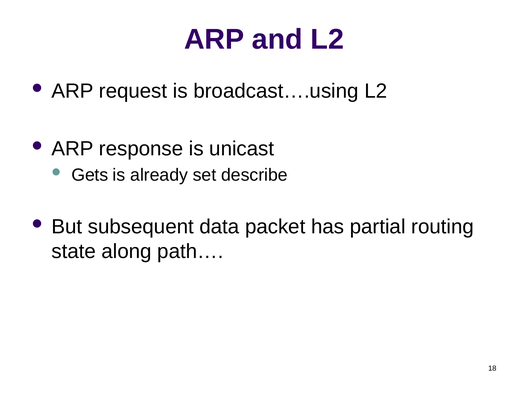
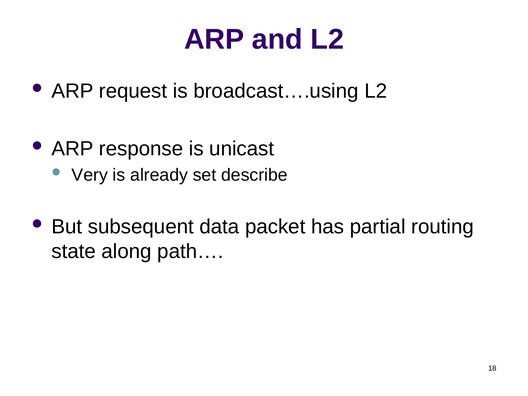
Gets: Gets -> Very
